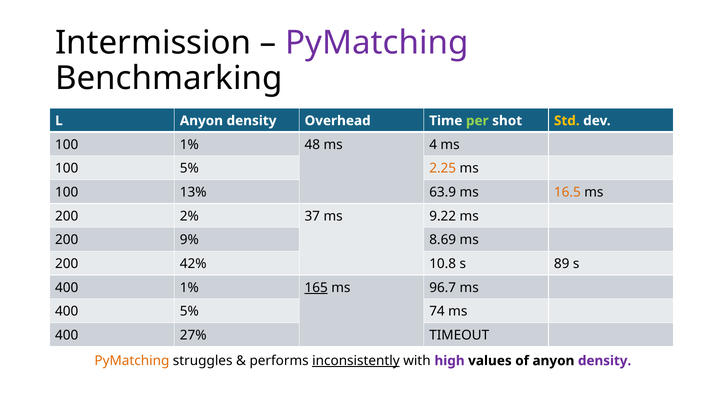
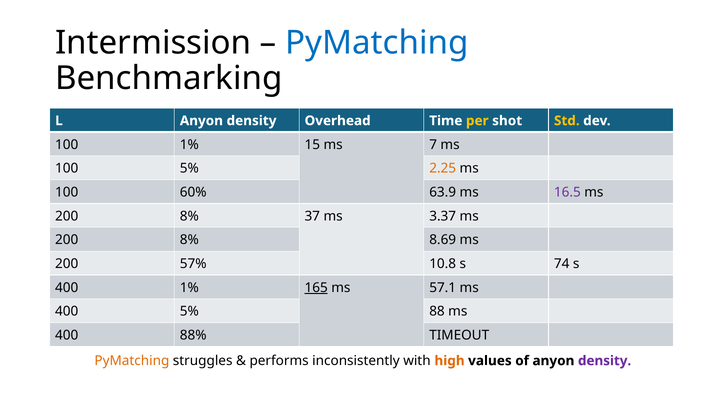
PyMatching at (377, 43) colour: purple -> blue
per colour: light green -> yellow
48: 48 -> 15
4: 4 -> 7
13%: 13% -> 60%
16.5 colour: orange -> purple
2% at (189, 217): 2% -> 8%
9.22: 9.22 -> 3.37
9% at (189, 240): 9% -> 8%
42%: 42% -> 57%
89: 89 -> 74
96.7: 96.7 -> 57.1
74: 74 -> 88
27%: 27% -> 88%
inconsistently underline: present -> none
high colour: purple -> orange
